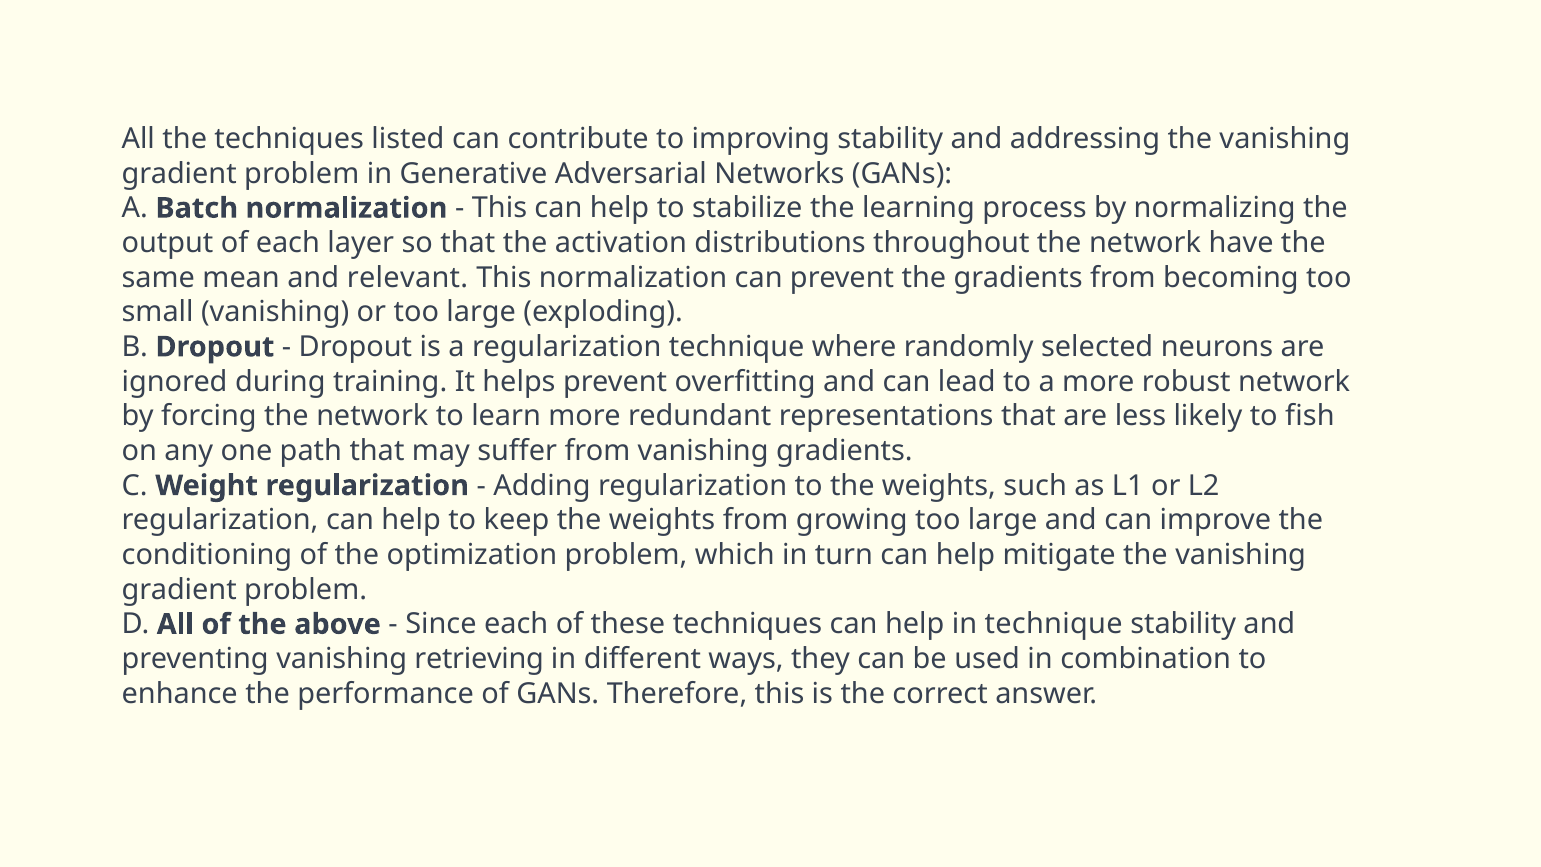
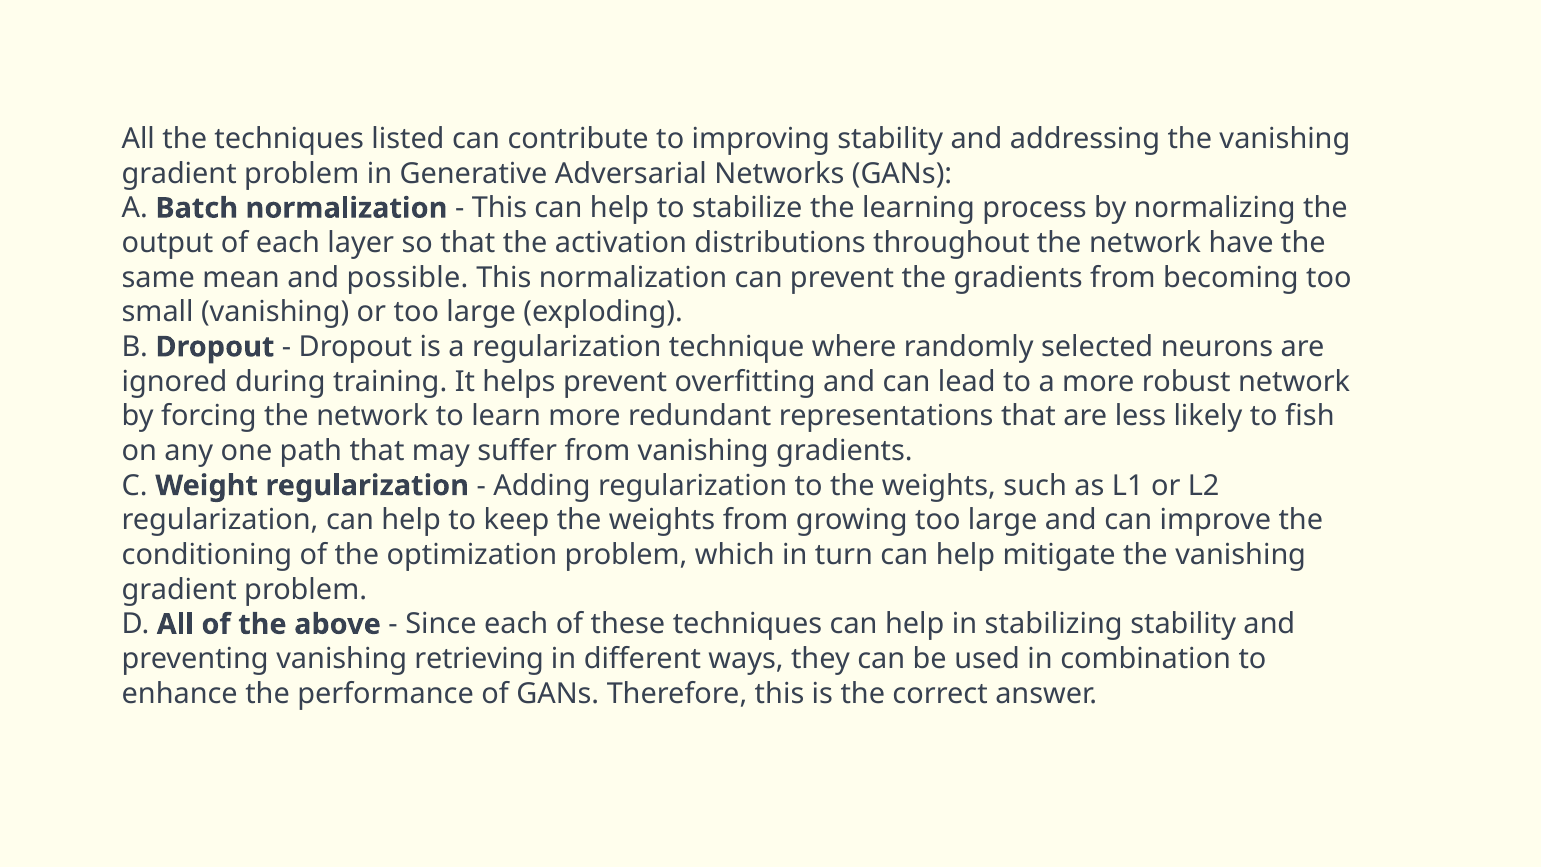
relevant: relevant -> possible
in technique: technique -> stabilizing
